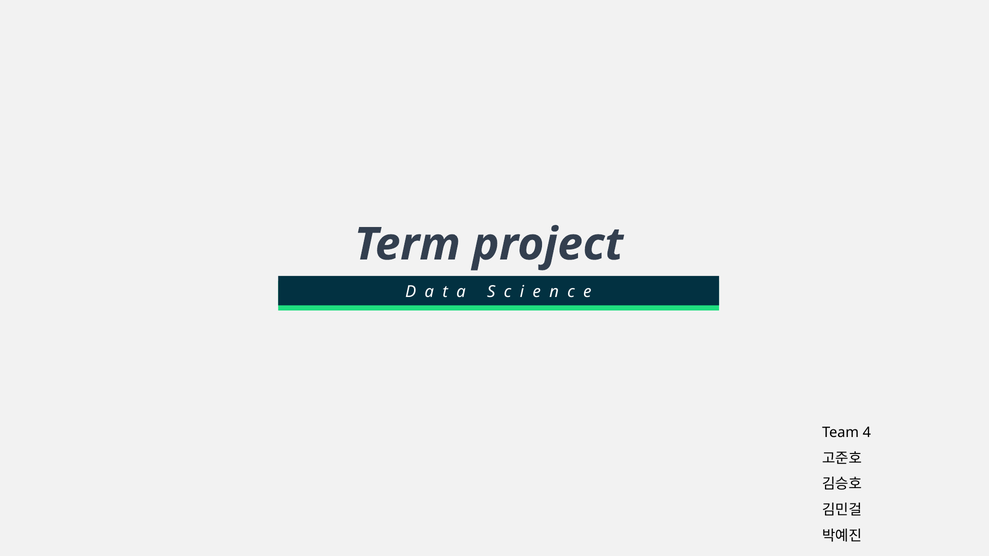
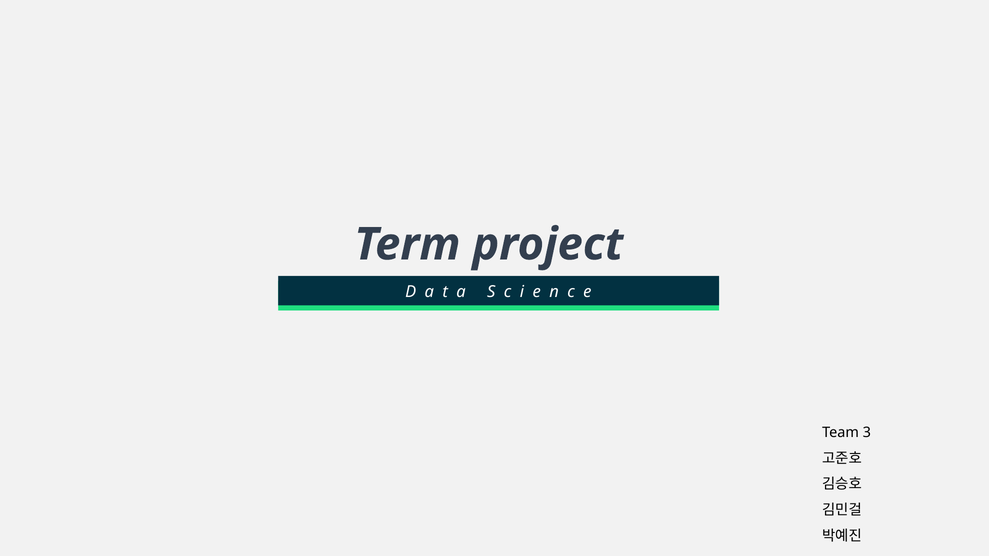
4: 4 -> 3
